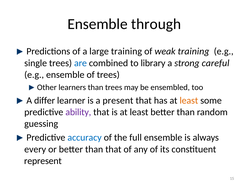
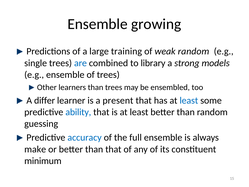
through: through -> growing
weak training: training -> random
careful: careful -> models
least at (189, 100) colour: orange -> blue
ability colour: purple -> blue
every: every -> make
represent: represent -> minimum
